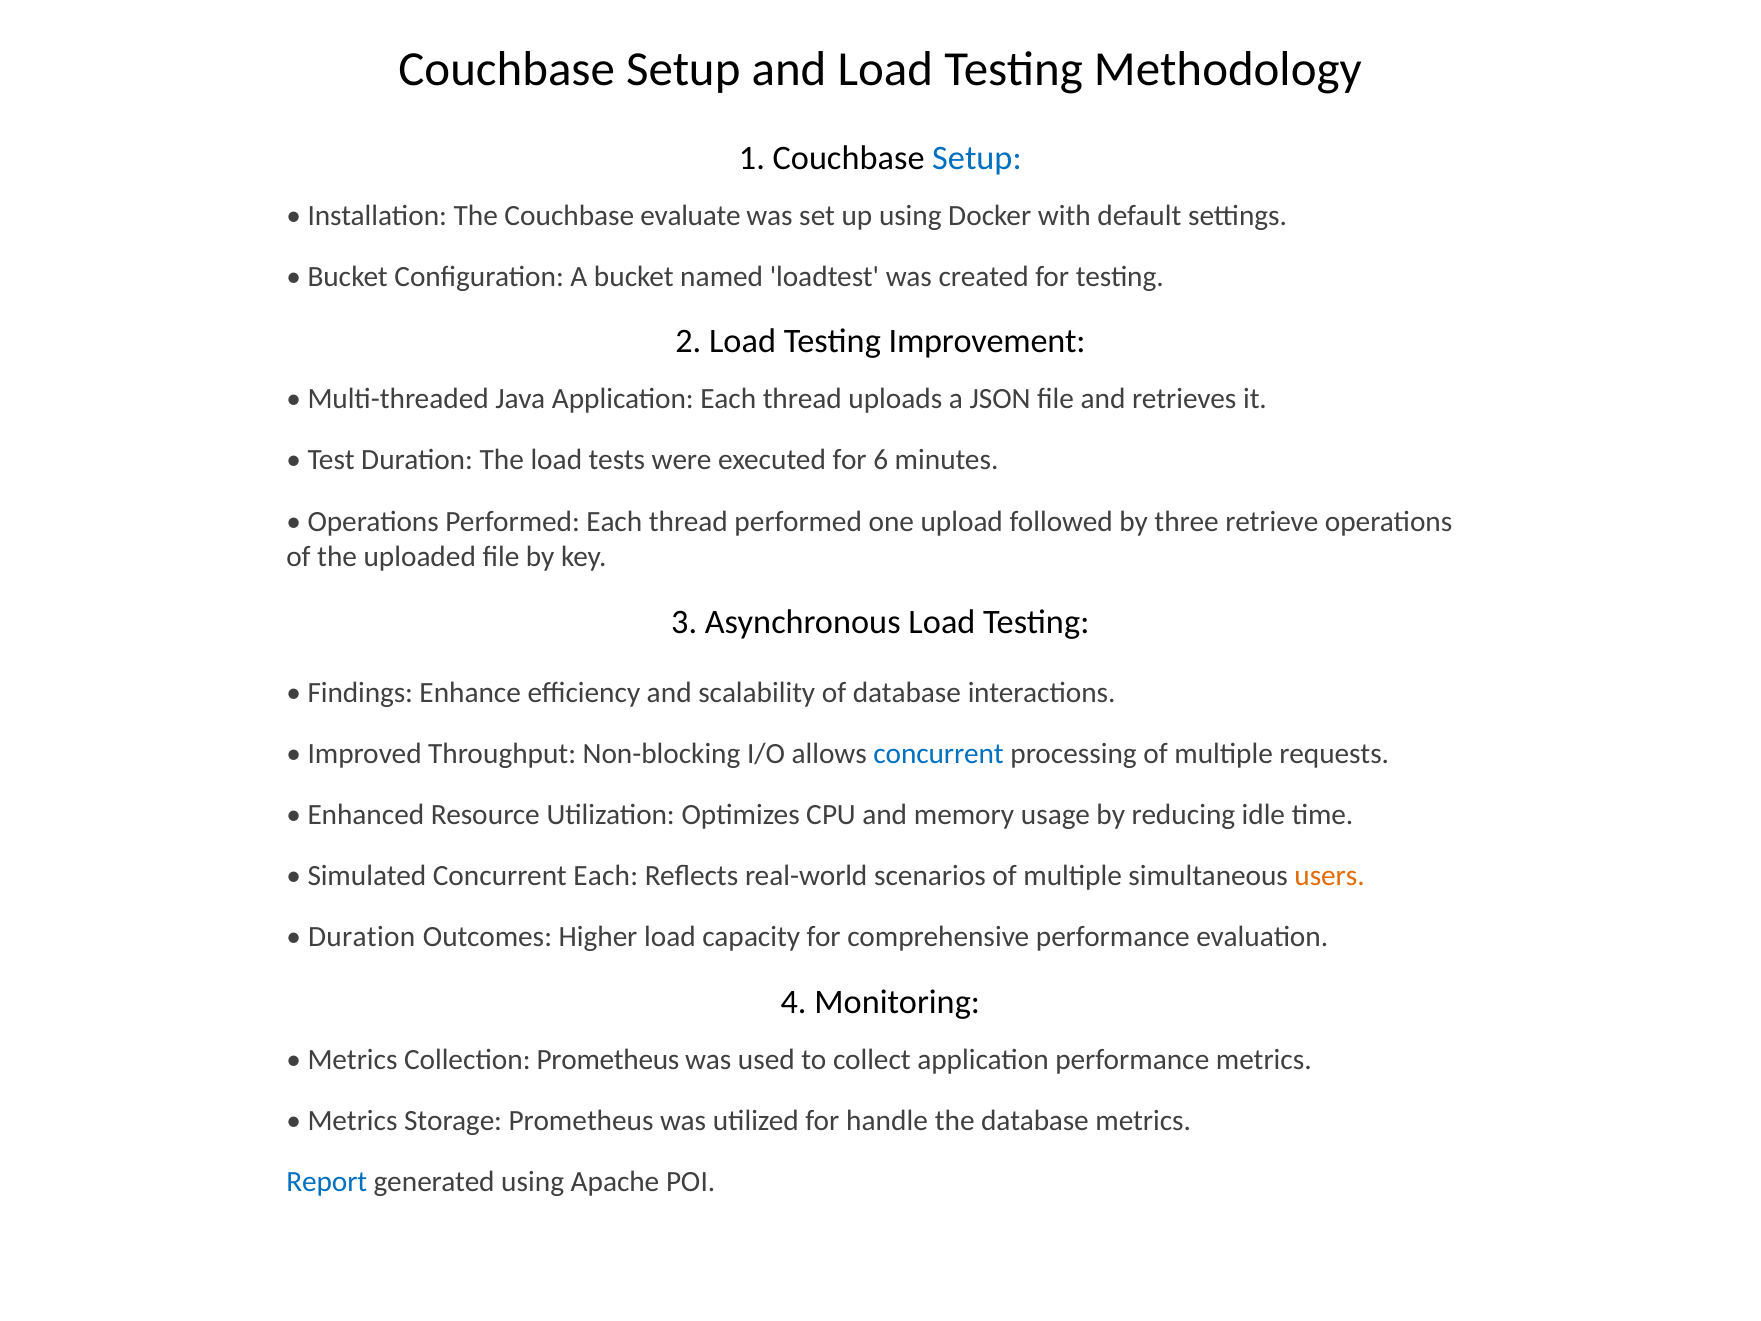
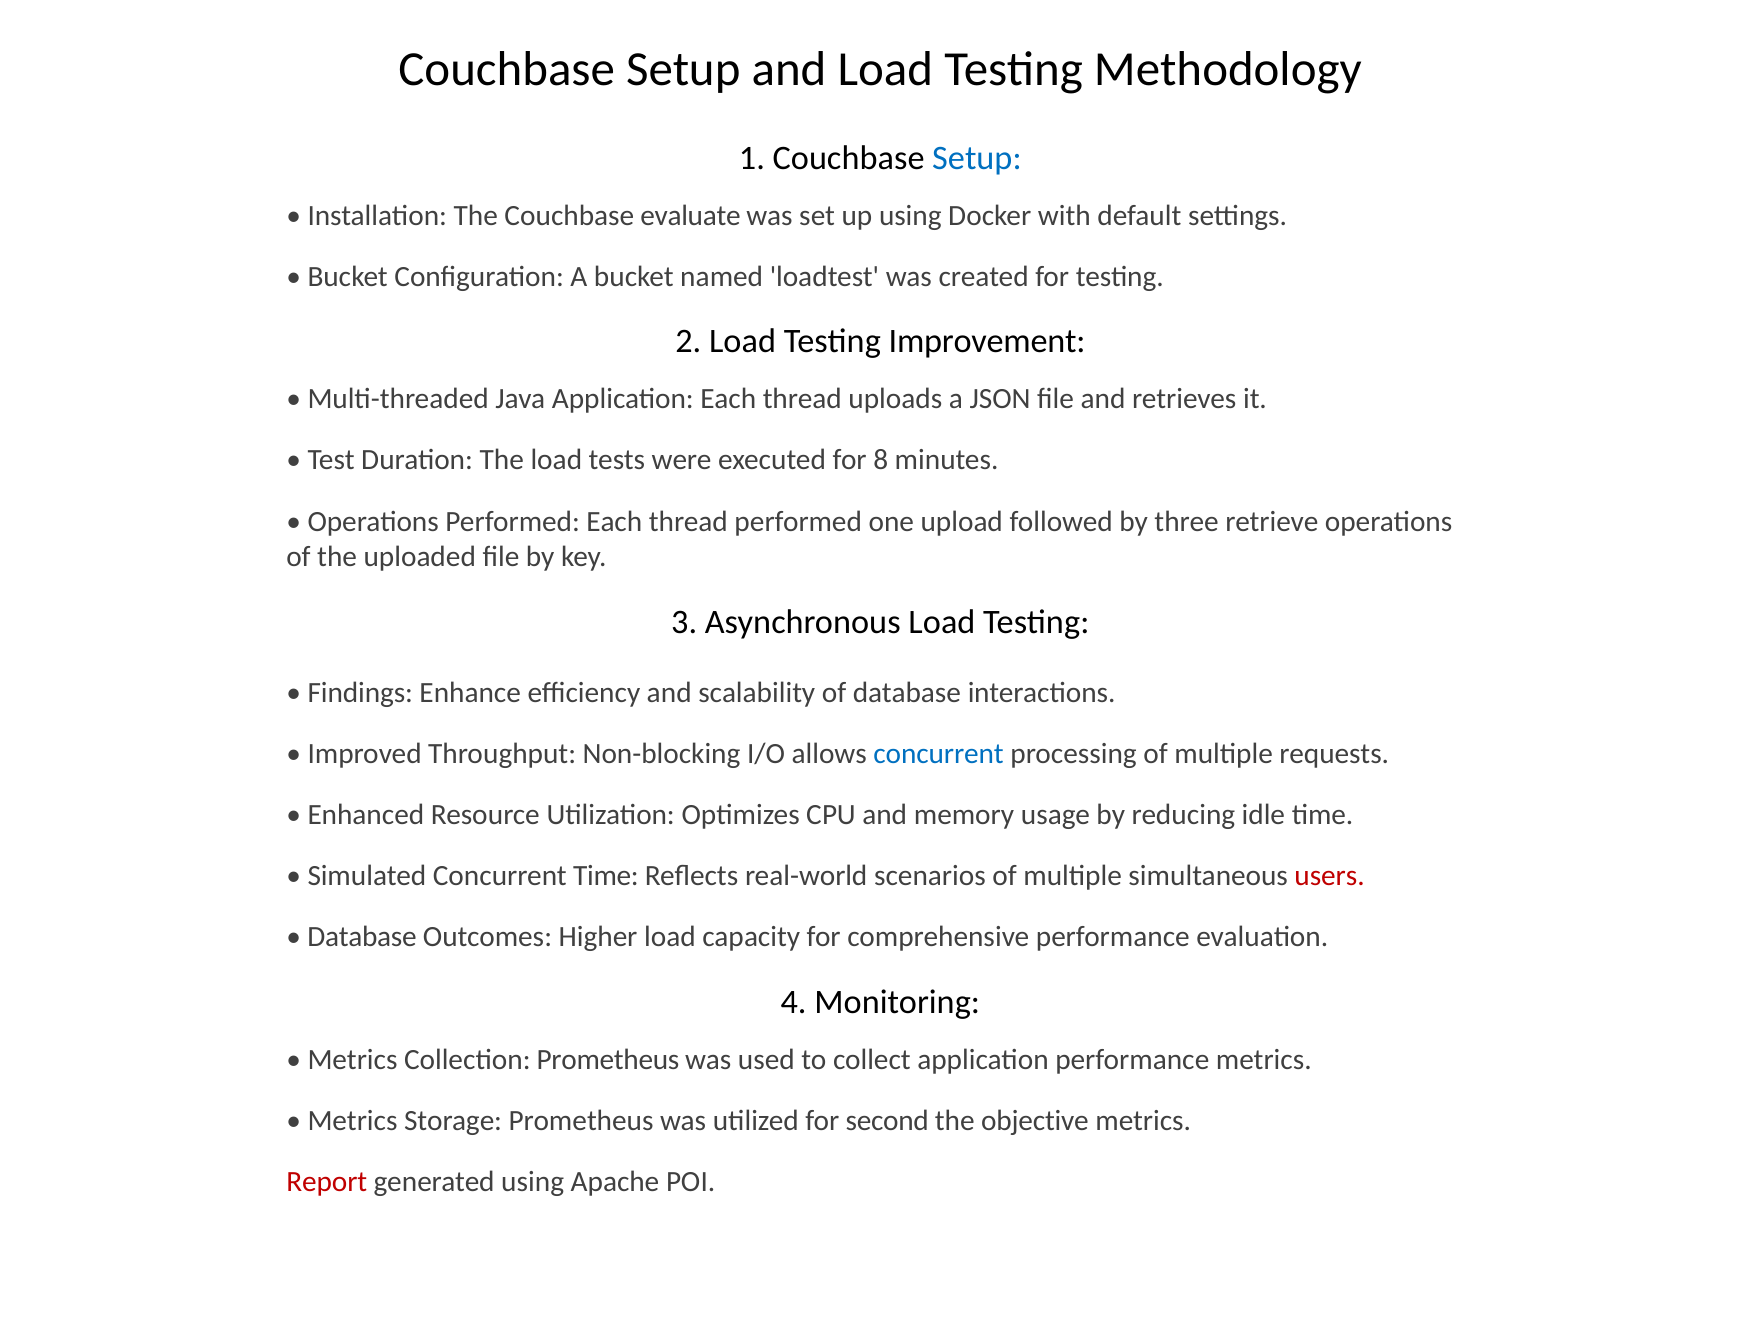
6: 6 -> 8
Concurrent Each: Each -> Time
users colour: orange -> red
Duration at (362, 937): Duration -> Database
handle: handle -> second
the database: database -> objective
Report colour: blue -> red
